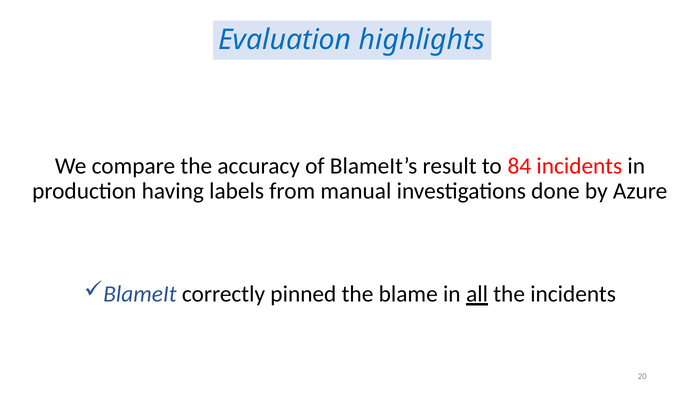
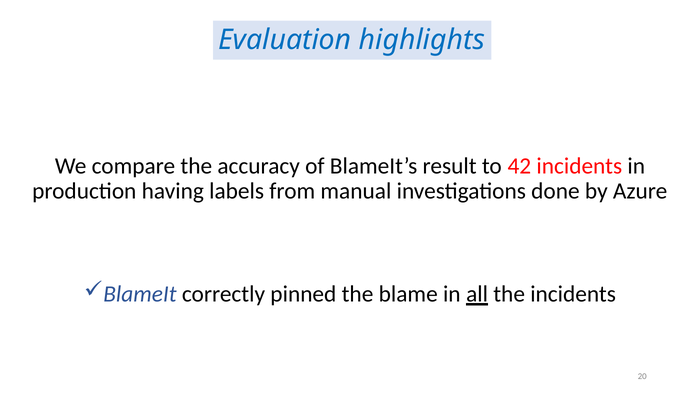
84: 84 -> 42
